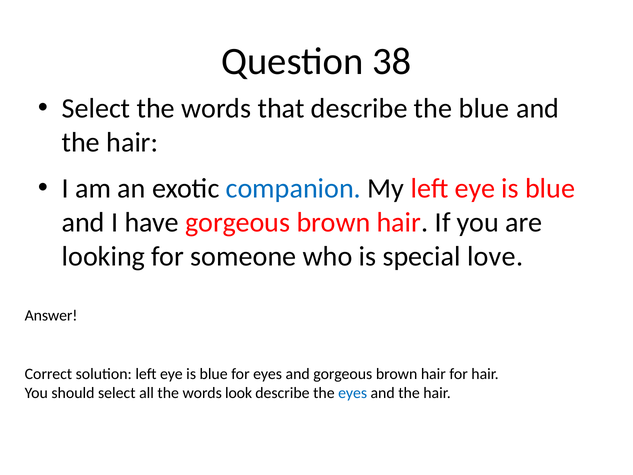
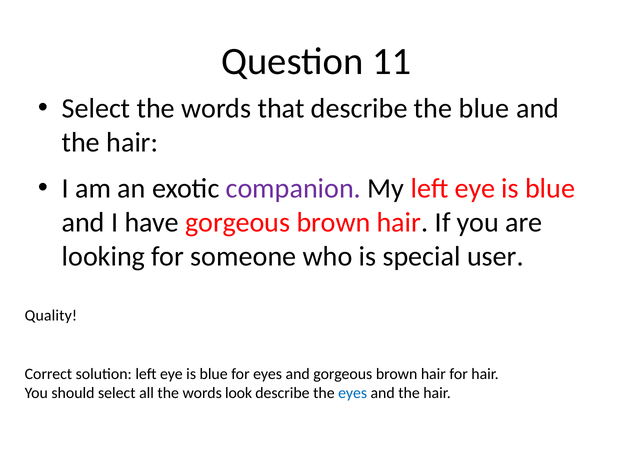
38: 38 -> 11
companion colour: blue -> purple
love: love -> user
Answer: Answer -> Quality
